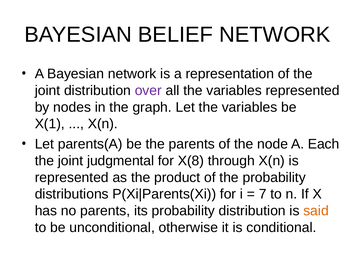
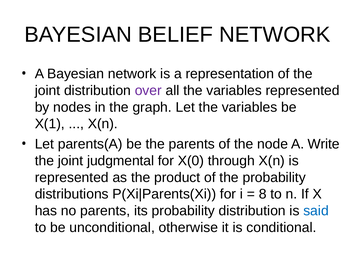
Each: Each -> Write
X(8: X(8 -> X(0
7: 7 -> 8
said colour: orange -> blue
